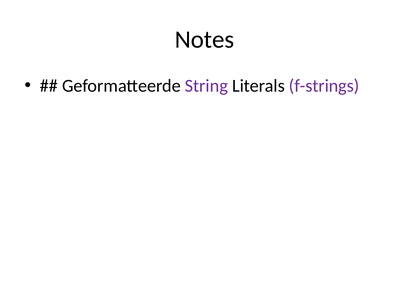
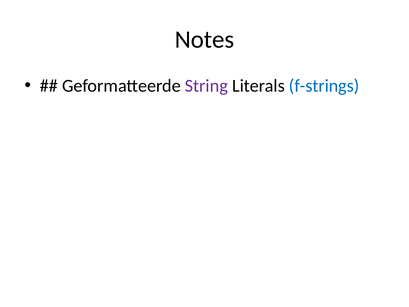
f-strings colour: purple -> blue
